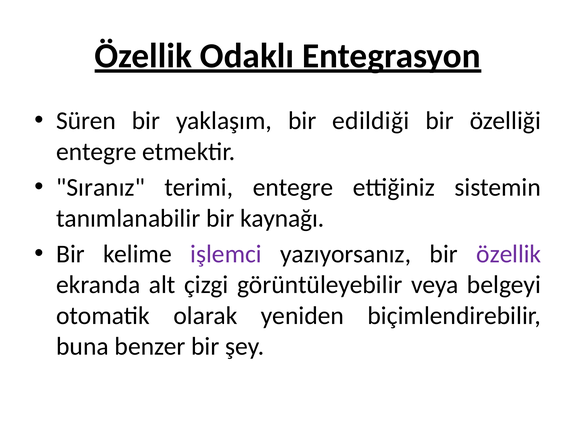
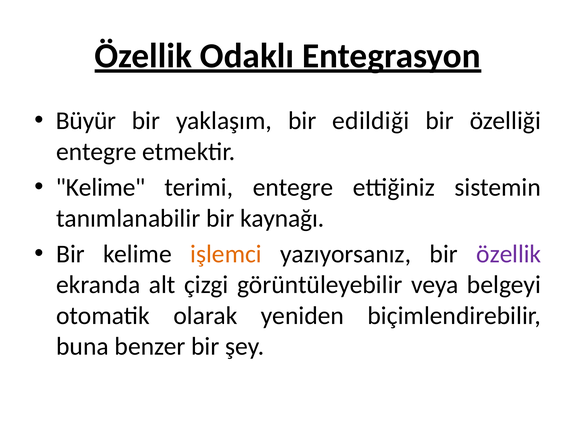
Süren: Süren -> Büyür
Sıranız at (101, 187): Sıranız -> Kelime
işlemci colour: purple -> orange
